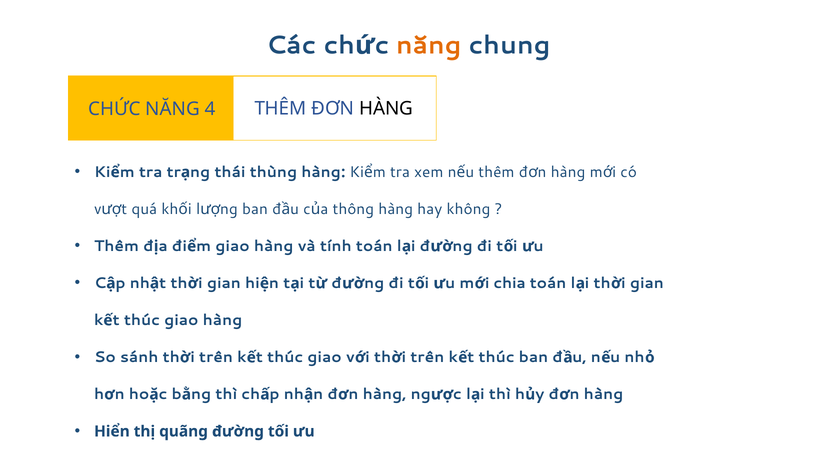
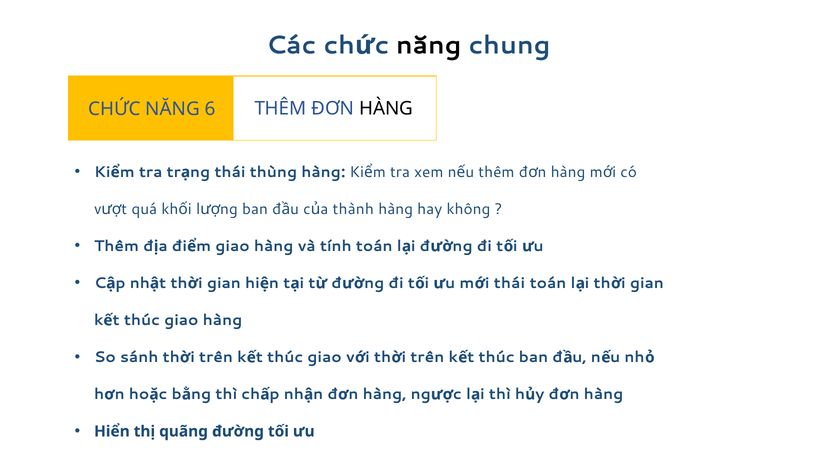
năng at (429, 45) colour: orange -> black
4: 4 -> 6
thông: thông -> thành
chia at (510, 284): chia -> thái
